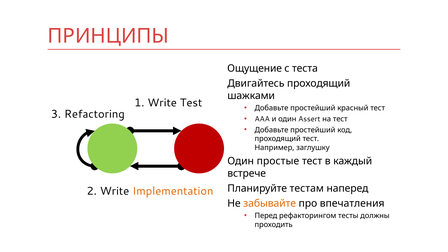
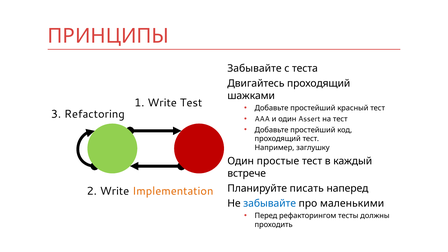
Ощущение at (255, 68): Ощущение -> Забывайте
тестам: тестам -> писать
забывайте at (270, 203) colour: orange -> blue
впечатления: впечатления -> маленькими
